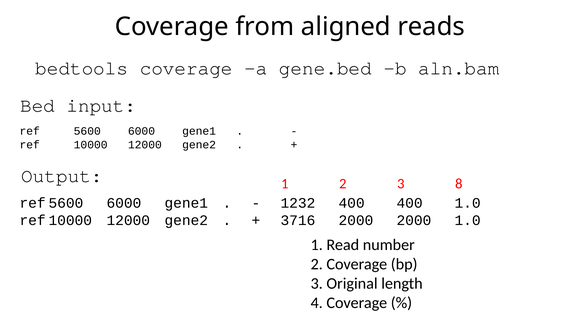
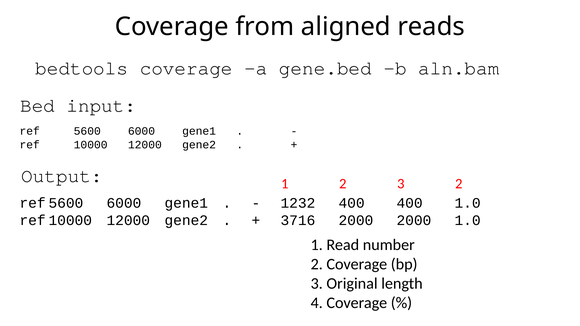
3 8: 8 -> 2
